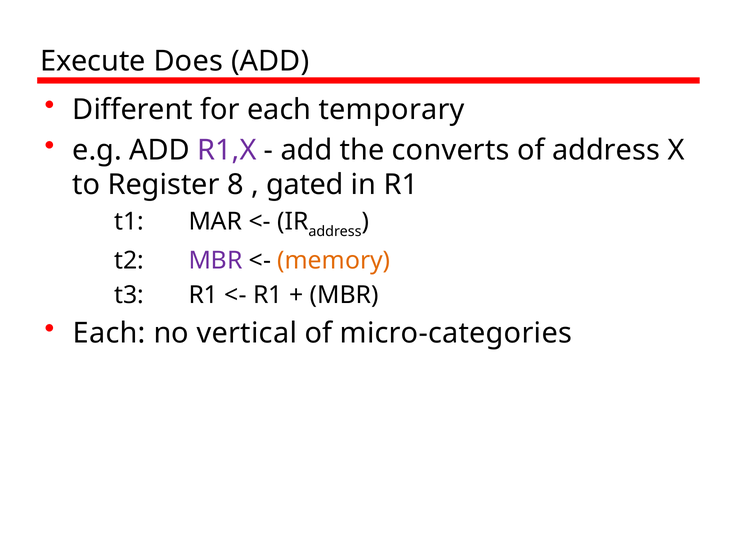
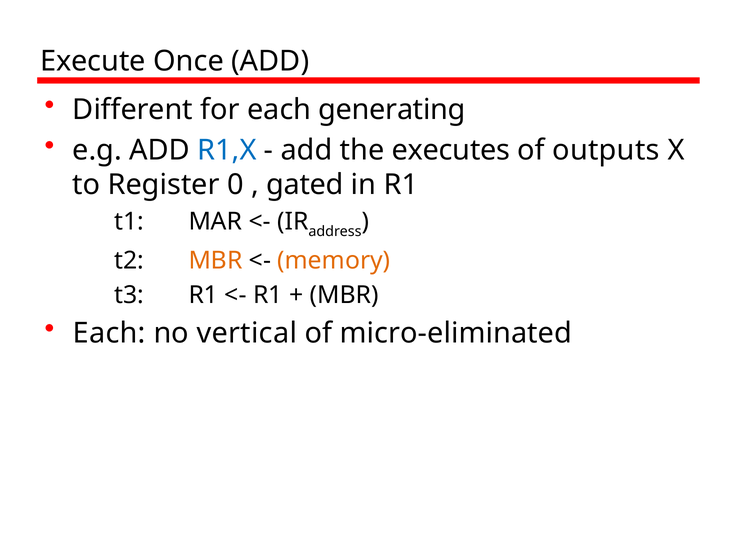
Does: Does -> Once
temporary: temporary -> generating
R1,X colour: purple -> blue
converts: converts -> executes
of address: address -> outputs
8: 8 -> 0
MBR at (216, 261) colour: purple -> orange
micro-categories: micro-categories -> micro-eliminated
